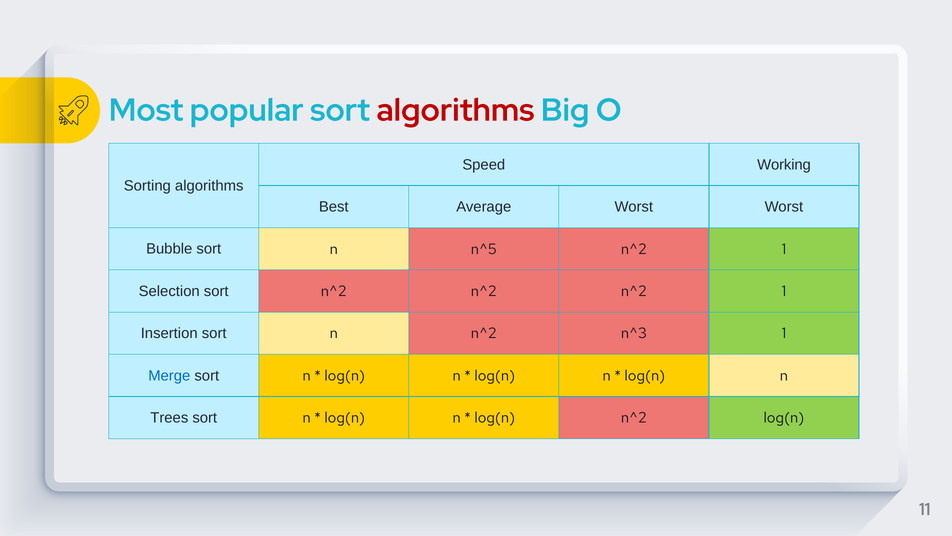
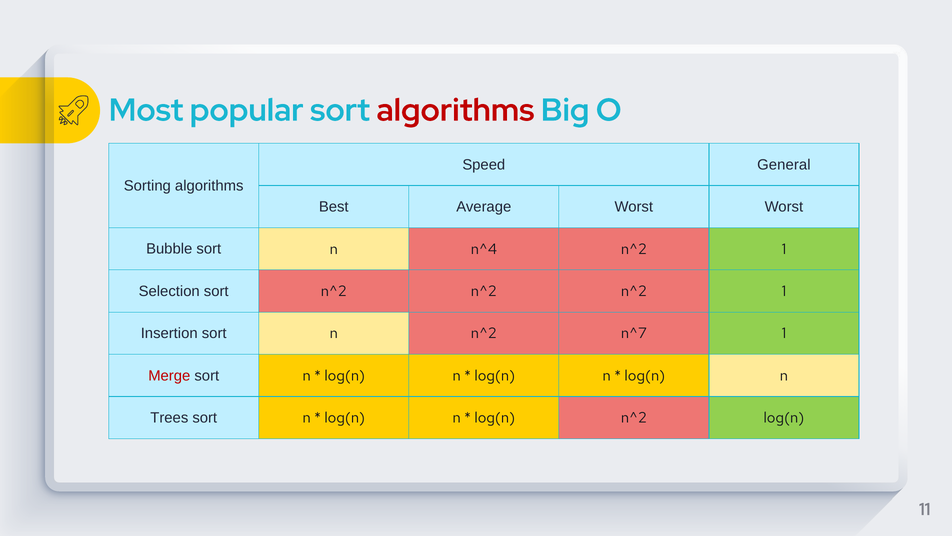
Working: Working -> General
n^5: n^5 -> n^4
n^3: n^3 -> n^7
Merge colour: blue -> red
